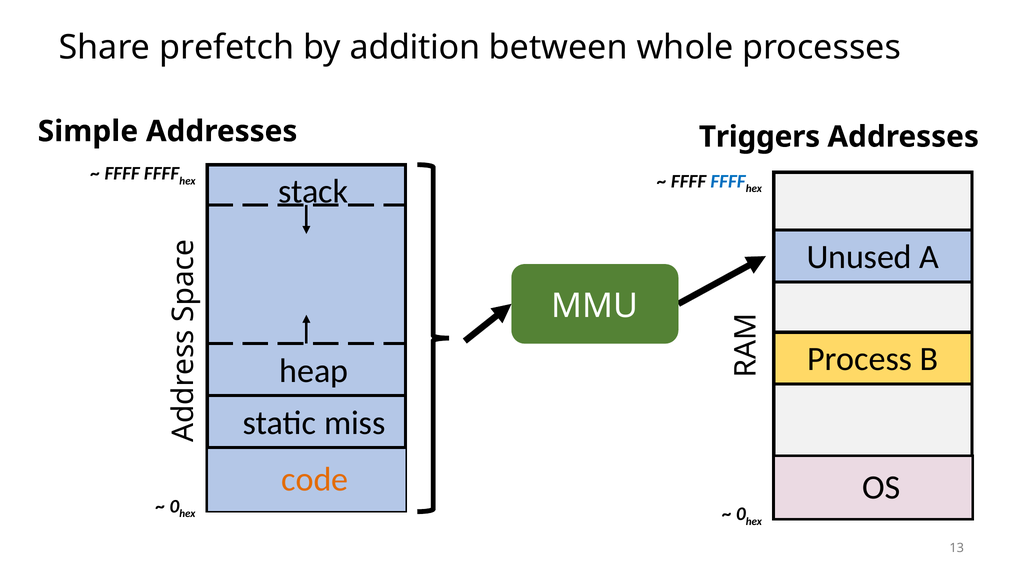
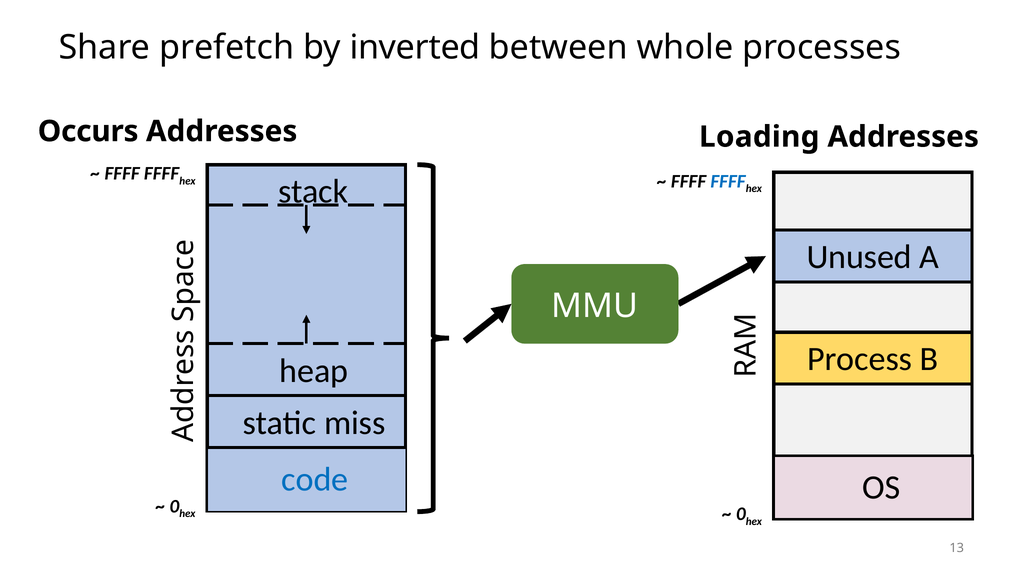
addition: addition -> inverted
Simple: Simple -> Occurs
Triggers: Triggers -> Loading
code colour: orange -> blue
